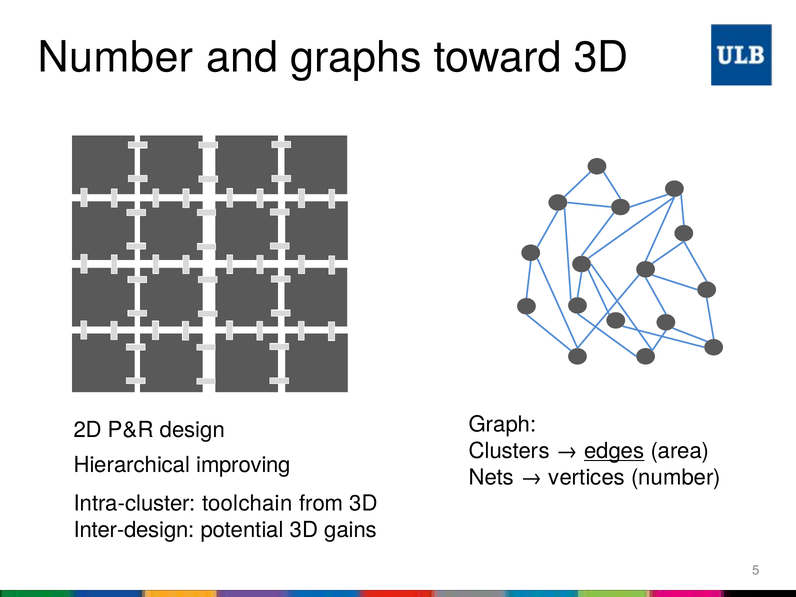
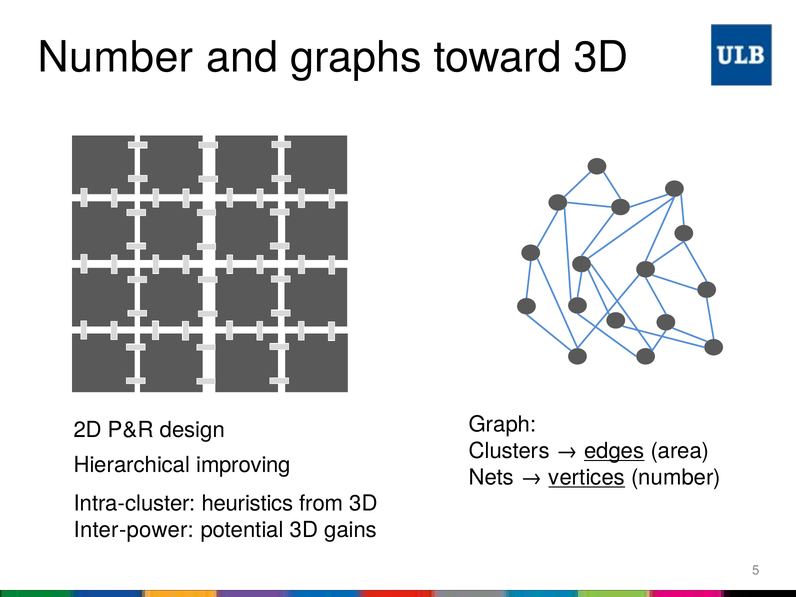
vertices underline: none -> present
toolchain: toolchain -> heuristics
Inter-design: Inter-design -> Inter-power
